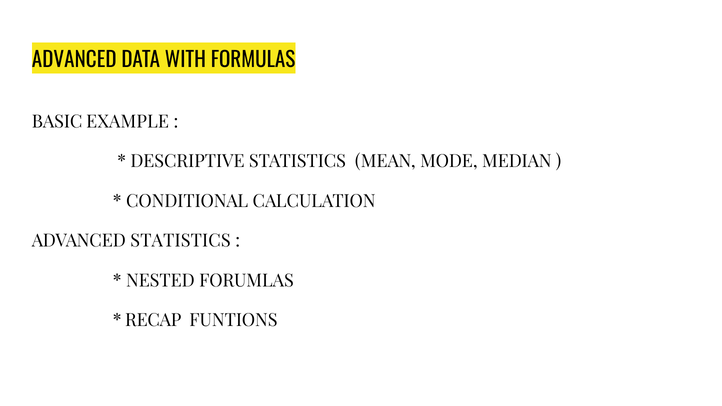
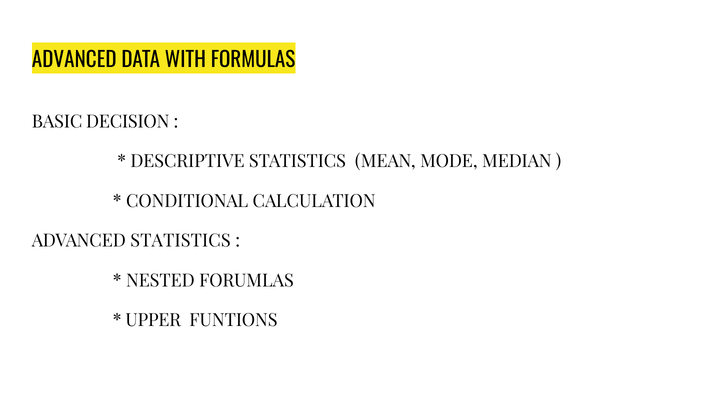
EXAMPLE: EXAMPLE -> DECISION
RECAP: RECAP -> UPPER
